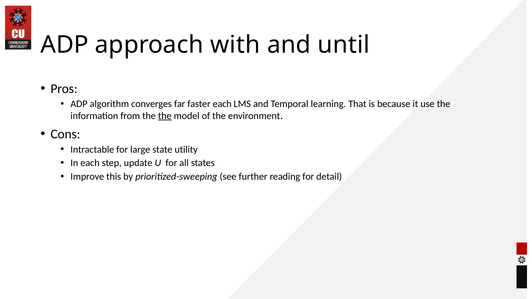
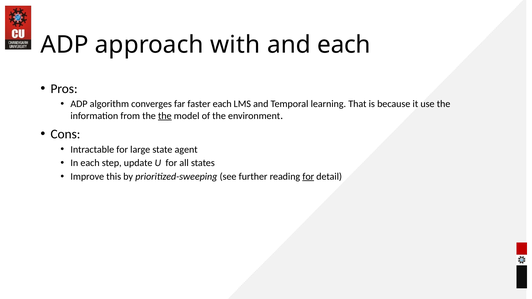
and until: until -> each
utility: utility -> agent
for at (308, 177) underline: none -> present
